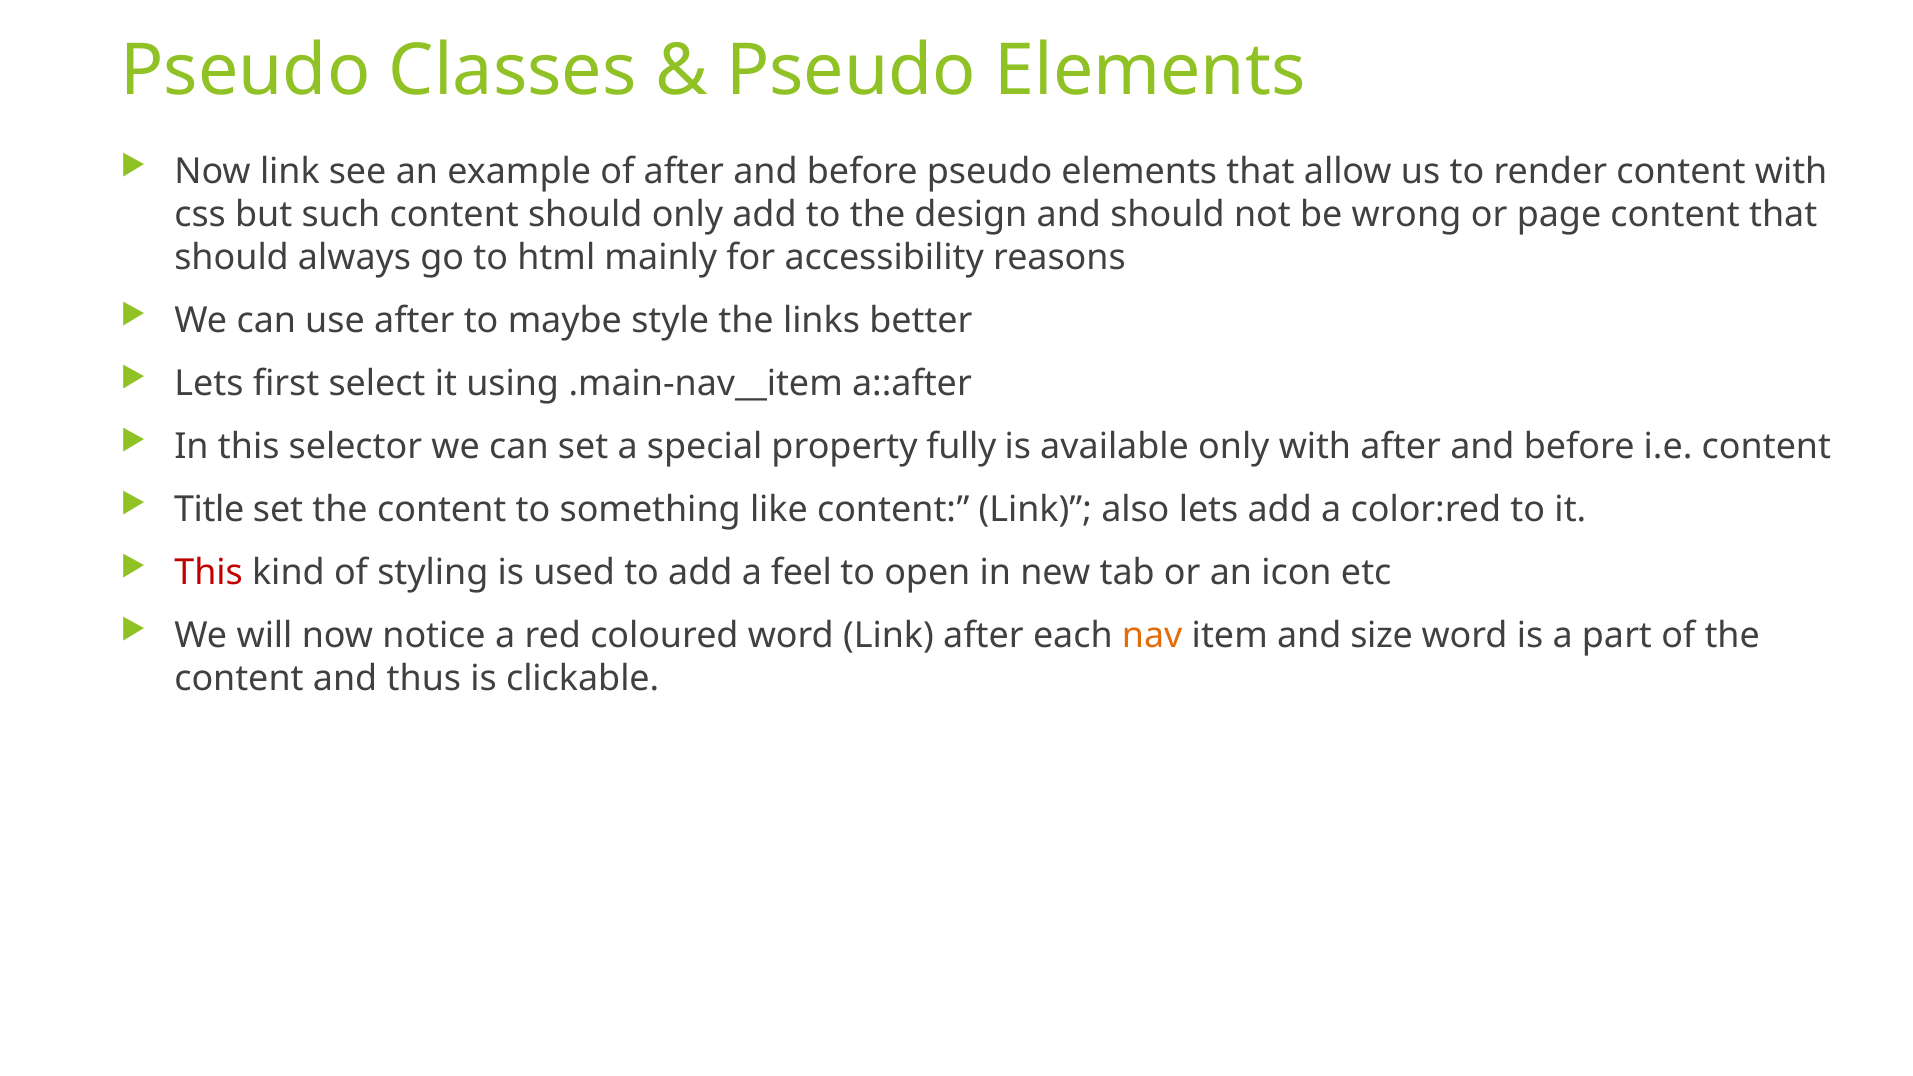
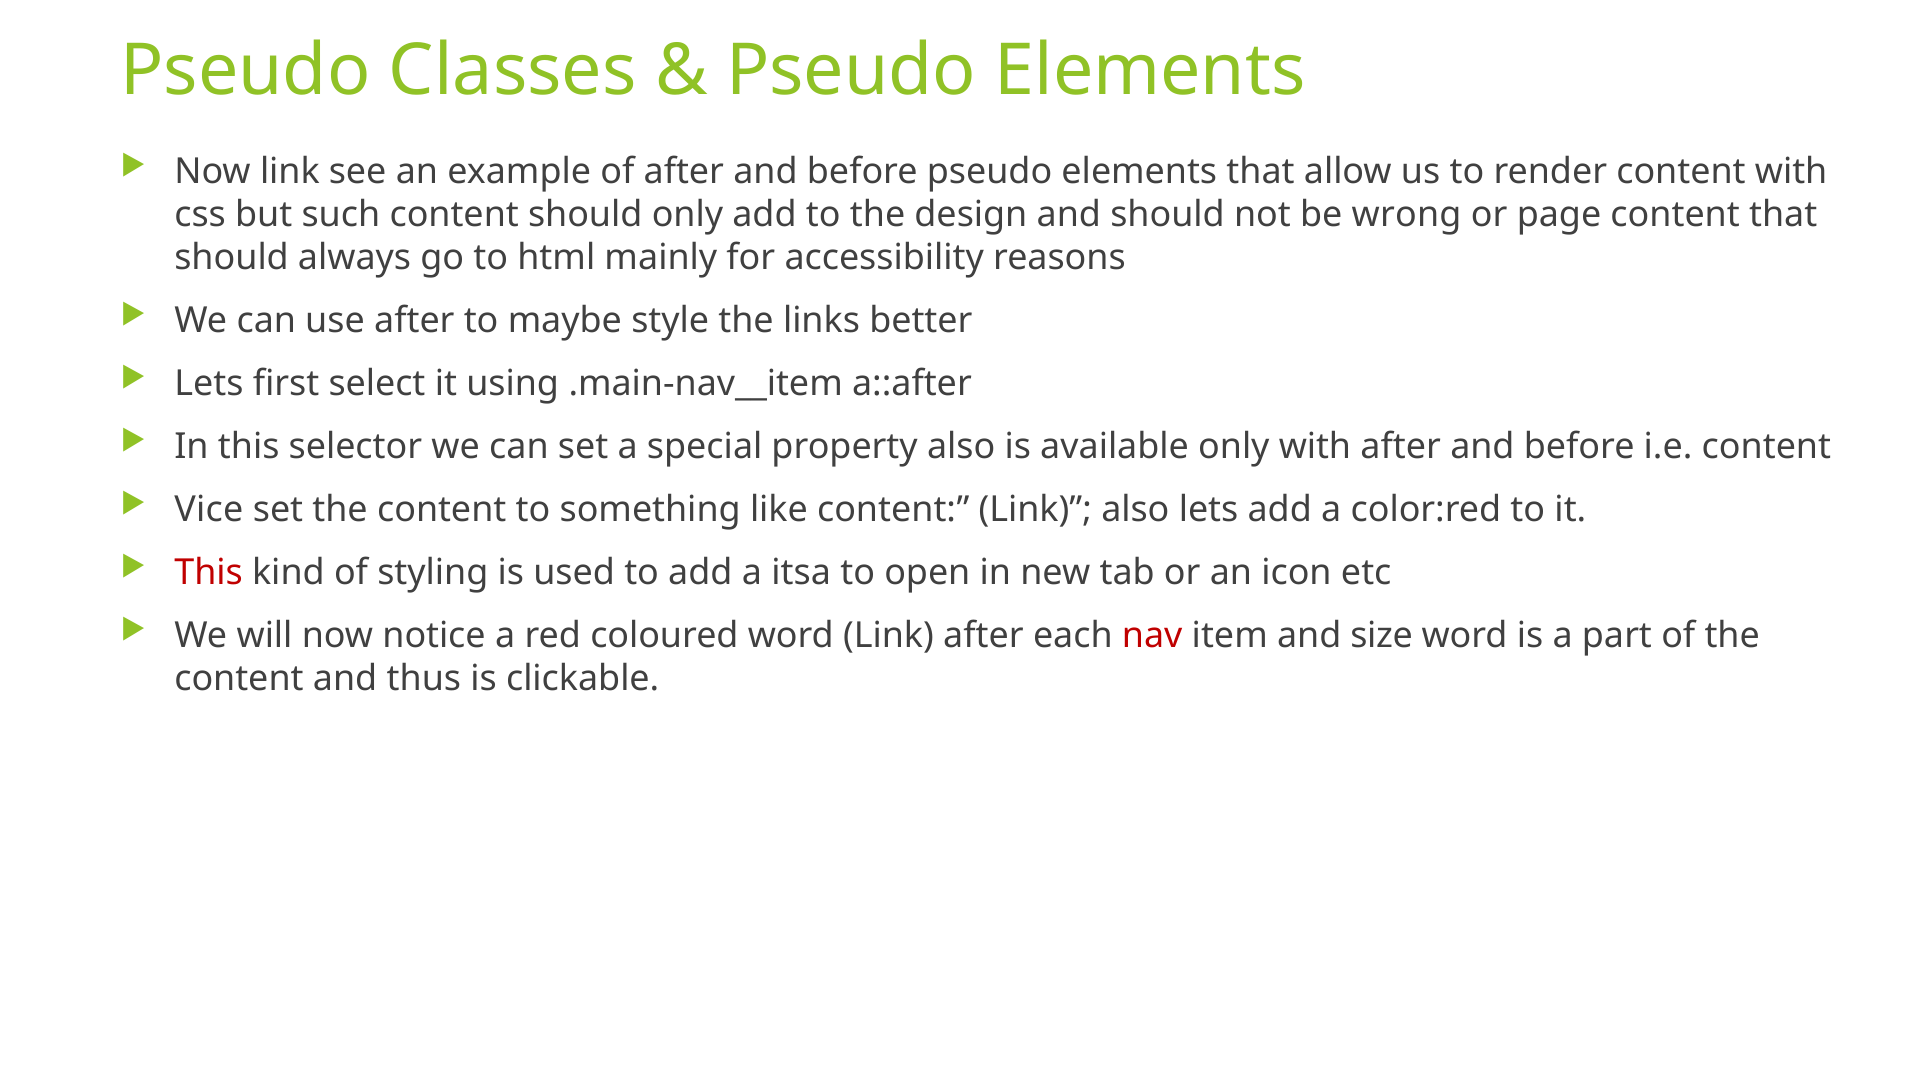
property fully: fully -> also
Title: Title -> Vice
feel: feel -> itsa
nav colour: orange -> red
